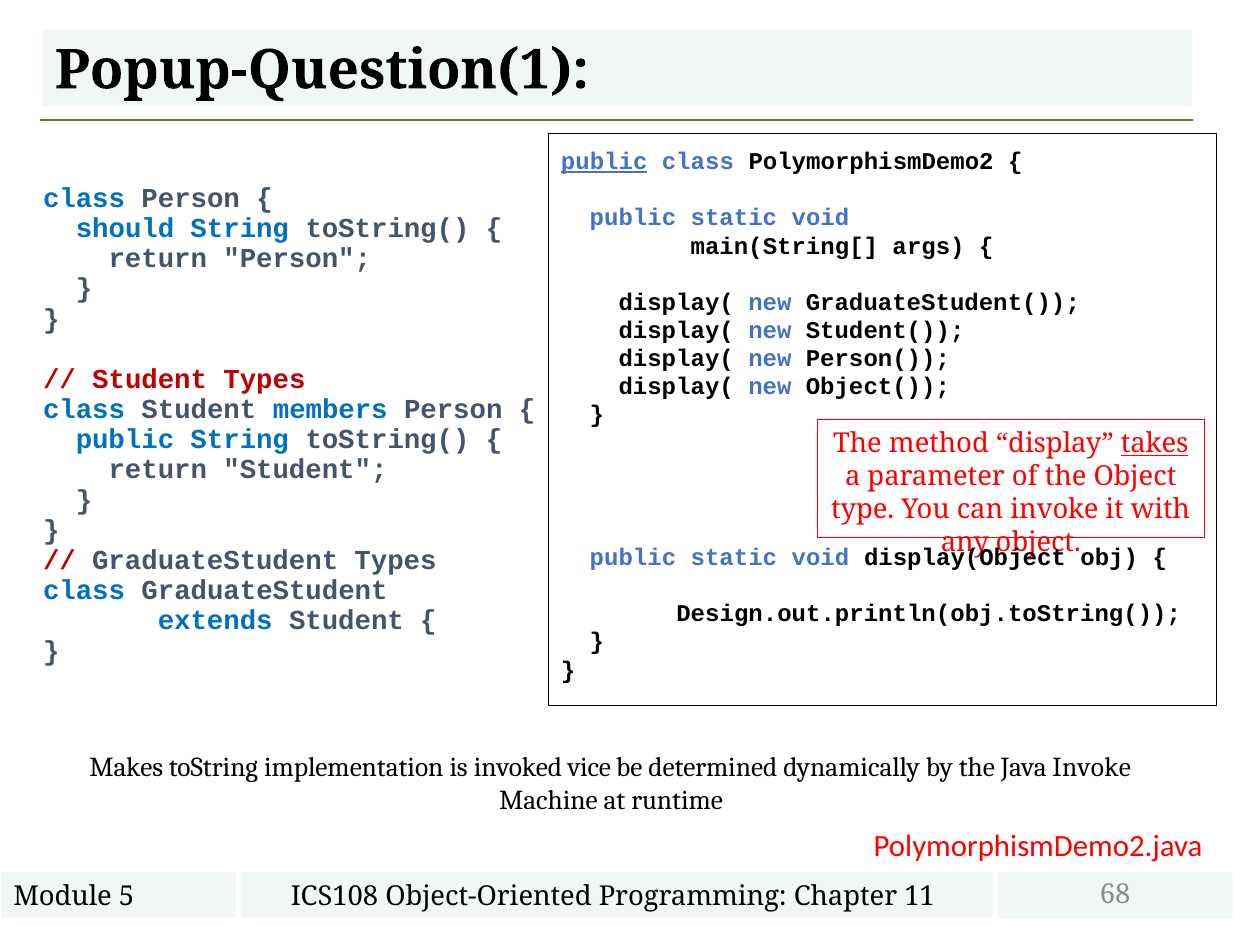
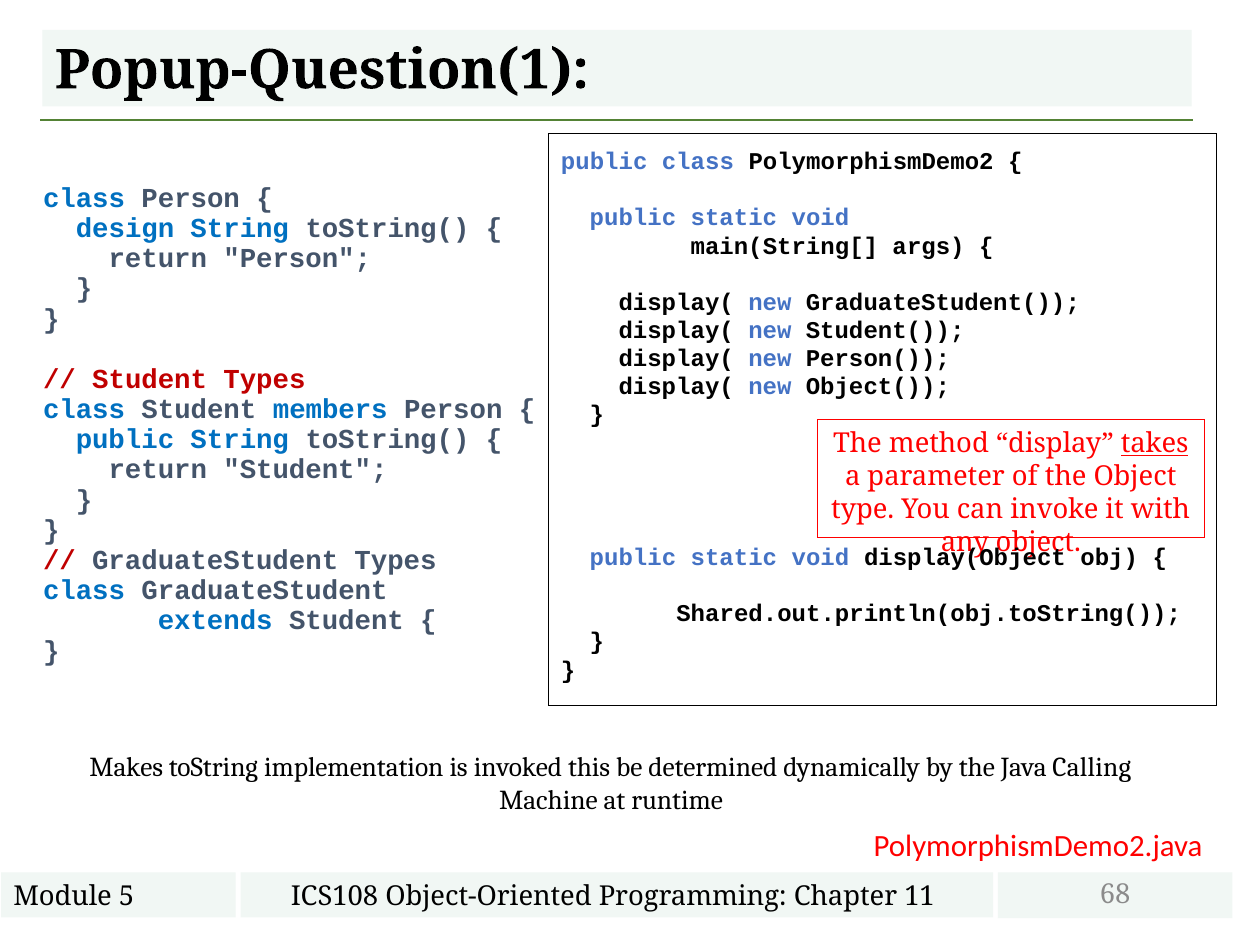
public at (604, 162) underline: present -> none
should: should -> design
Design.out.println(obj.toString(: Design.out.println(obj.toString( -> Shared.out.println(obj.toString(
vice: vice -> this
Java Invoke: Invoke -> Calling
